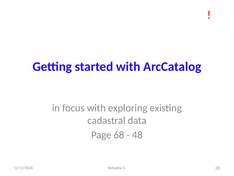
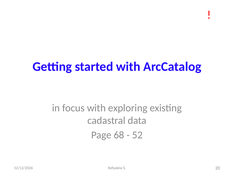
48: 48 -> 52
